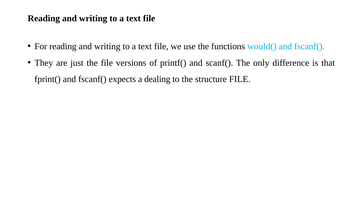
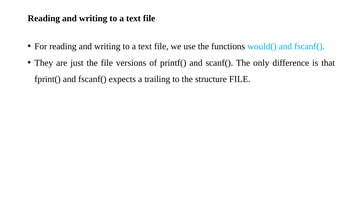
dealing: dealing -> trailing
